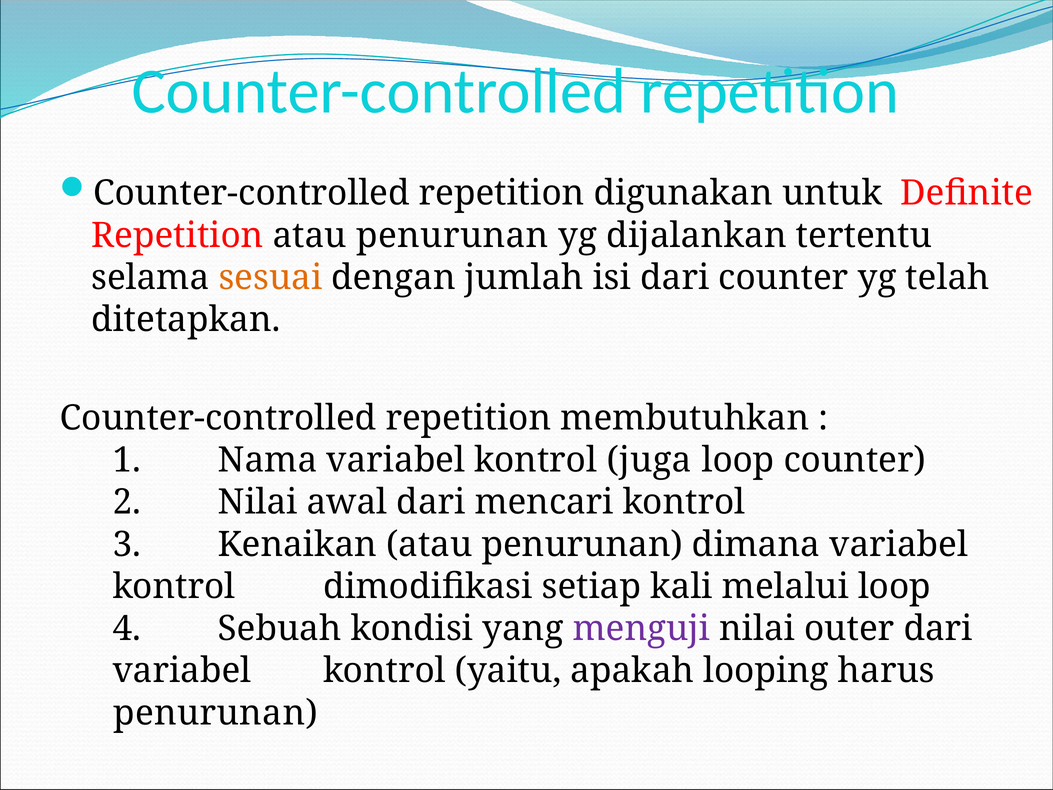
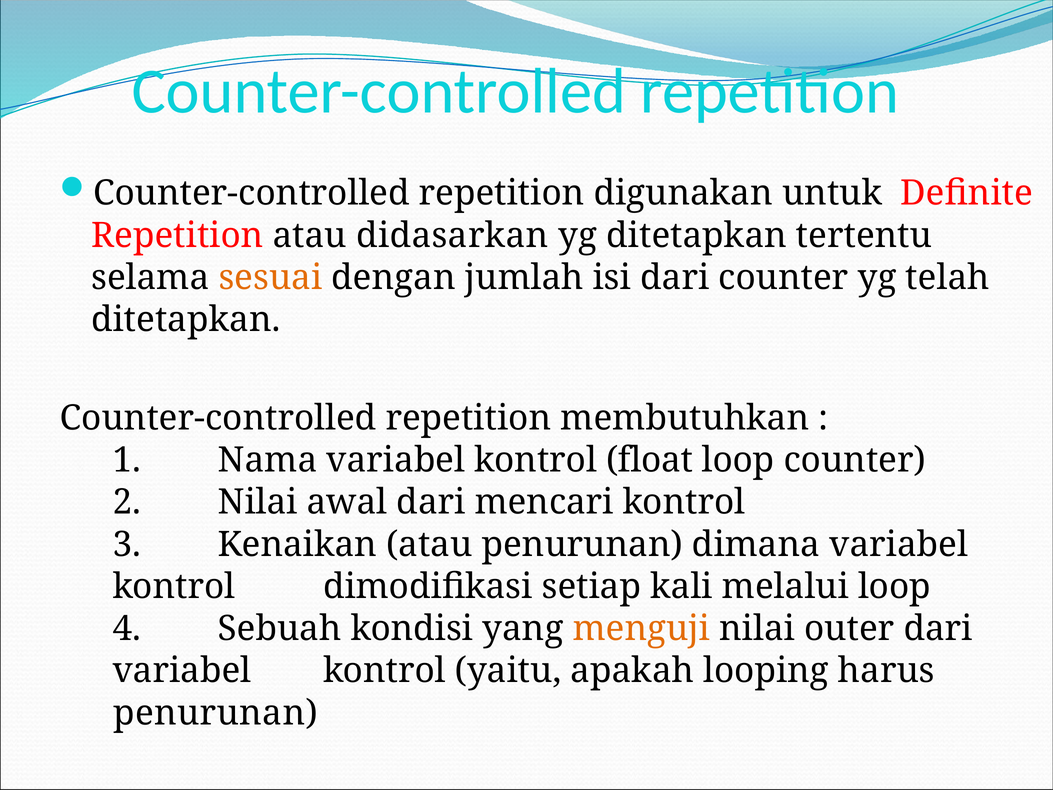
Repetition atau penurunan: penurunan -> didasarkan
yg dijalankan: dijalankan -> ditetapkan
juga: juga -> float
menguji colour: purple -> orange
